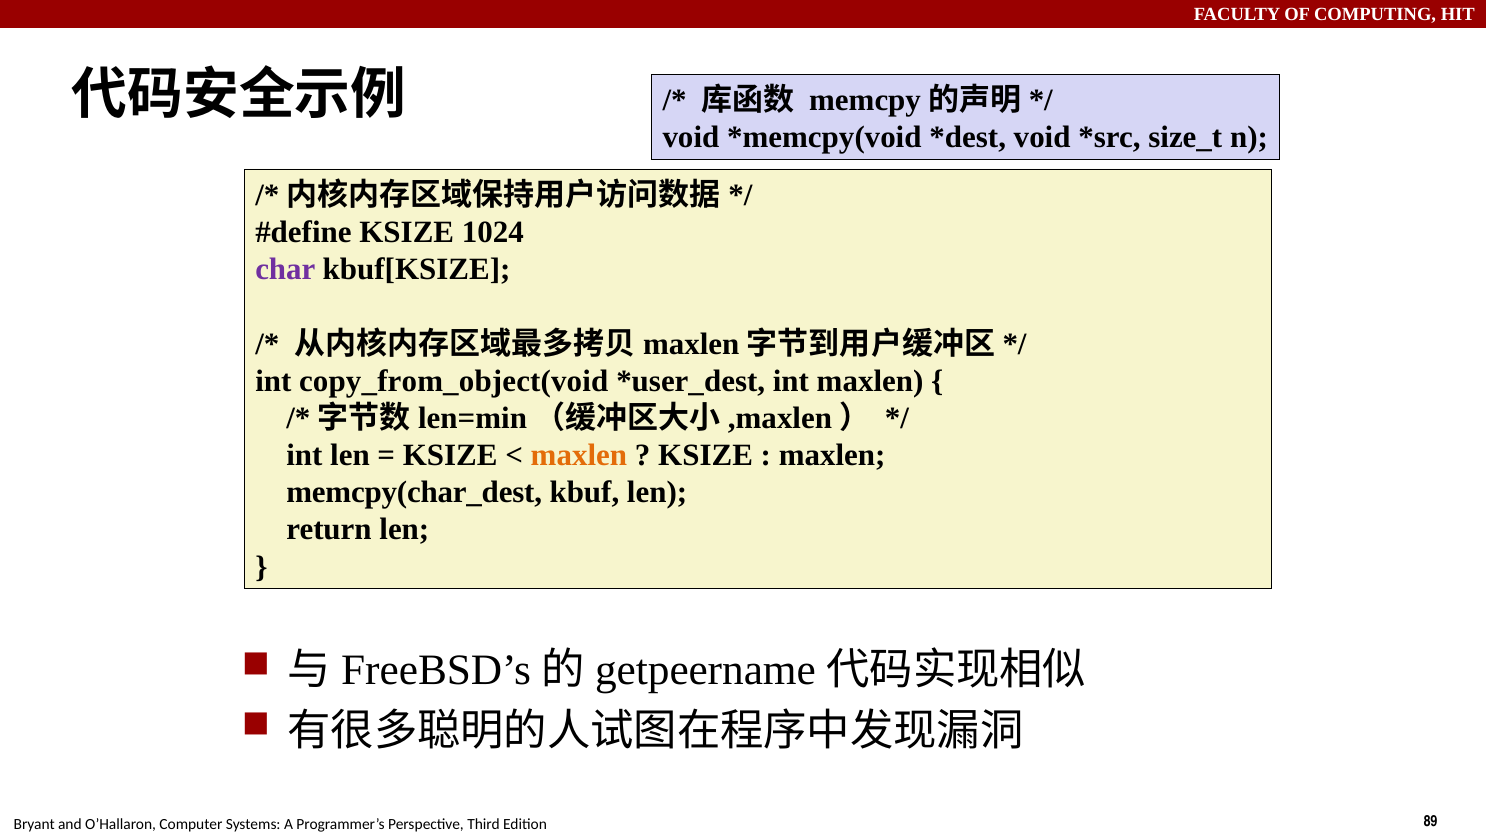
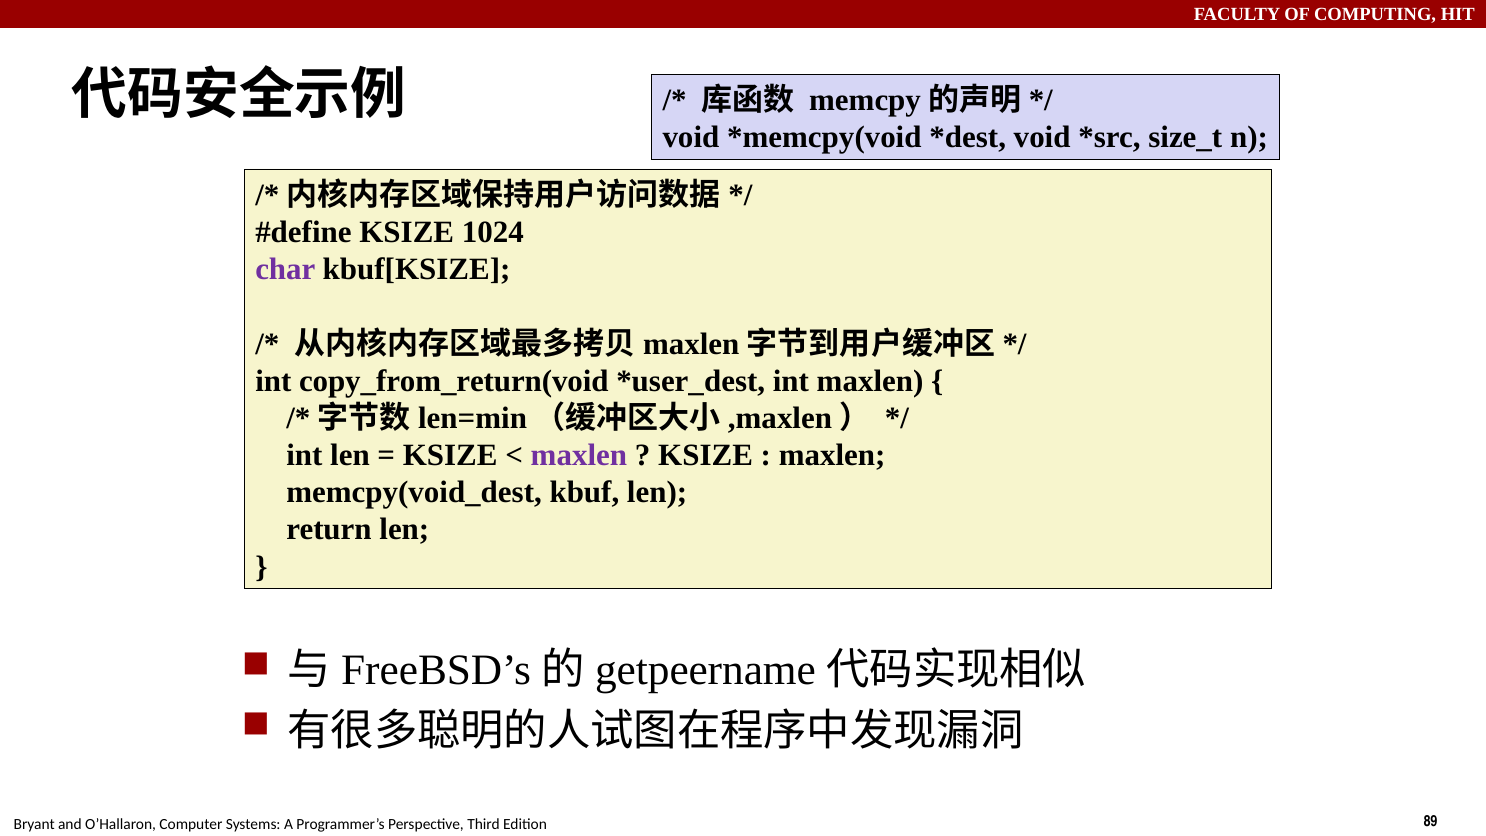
copy_from_object(void: copy_from_object(void -> copy_from_return(void
maxlen at (579, 455) colour: orange -> purple
memcpy(char_dest: memcpy(char_dest -> memcpy(void_dest
